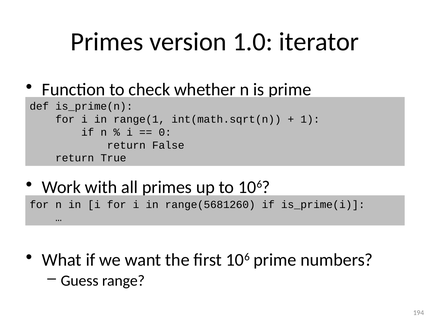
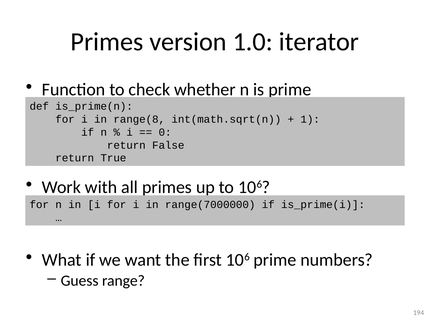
range(1: range(1 -> range(8
range(5681260: range(5681260 -> range(7000000
